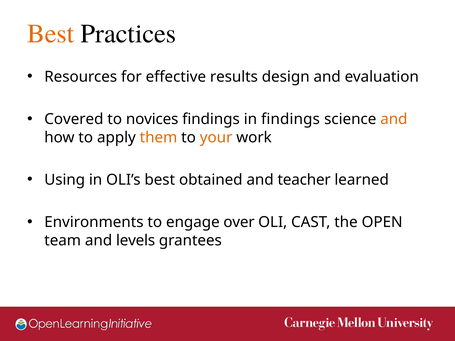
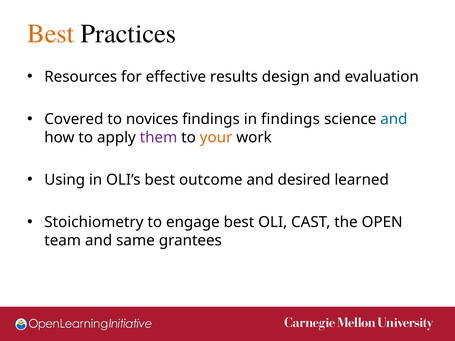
and at (394, 119) colour: orange -> blue
them colour: orange -> purple
obtained: obtained -> outcome
teacher: teacher -> desired
Environments: Environments -> Stoichiometry
engage over: over -> best
levels: levels -> same
